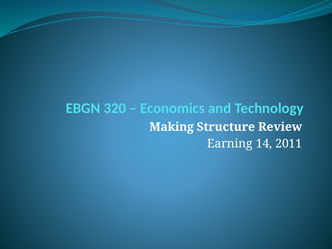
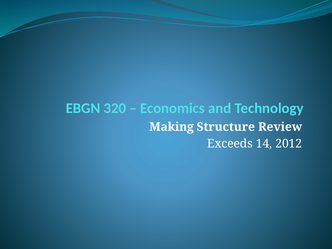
Earning: Earning -> Exceeds
2011: 2011 -> 2012
